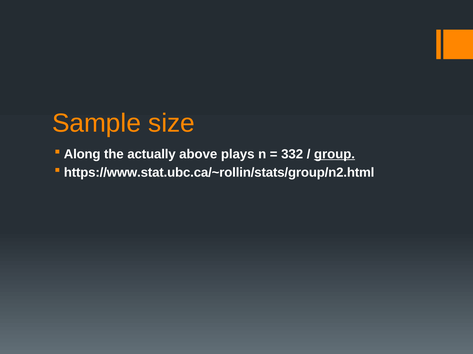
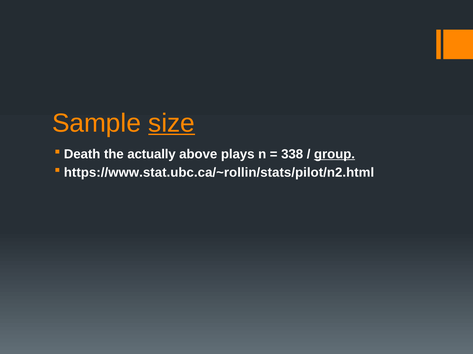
size underline: none -> present
Along: Along -> Death
332: 332 -> 338
https://www.stat.ubc.ca/~rollin/stats/group/n2.html: https://www.stat.ubc.ca/~rollin/stats/group/n2.html -> https://www.stat.ubc.ca/~rollin/stats/pilot/n2.html
